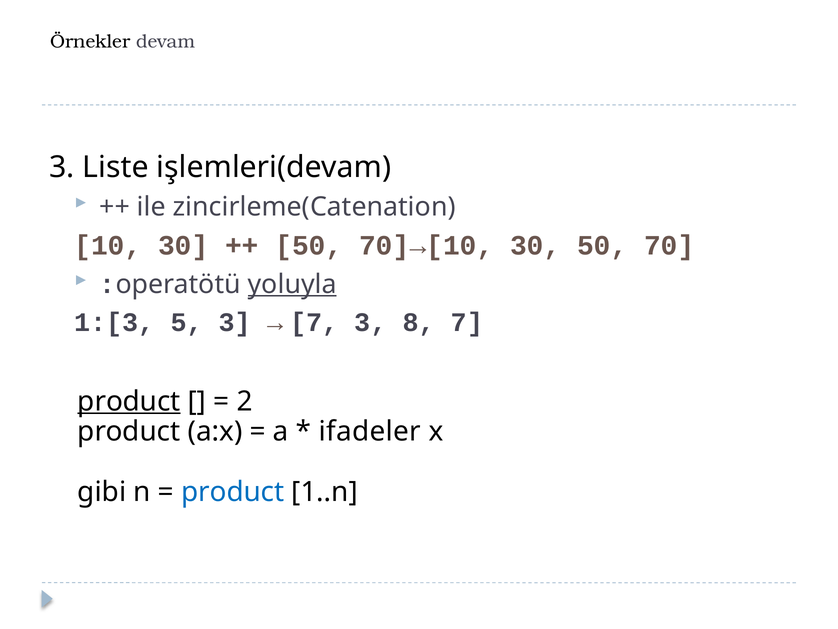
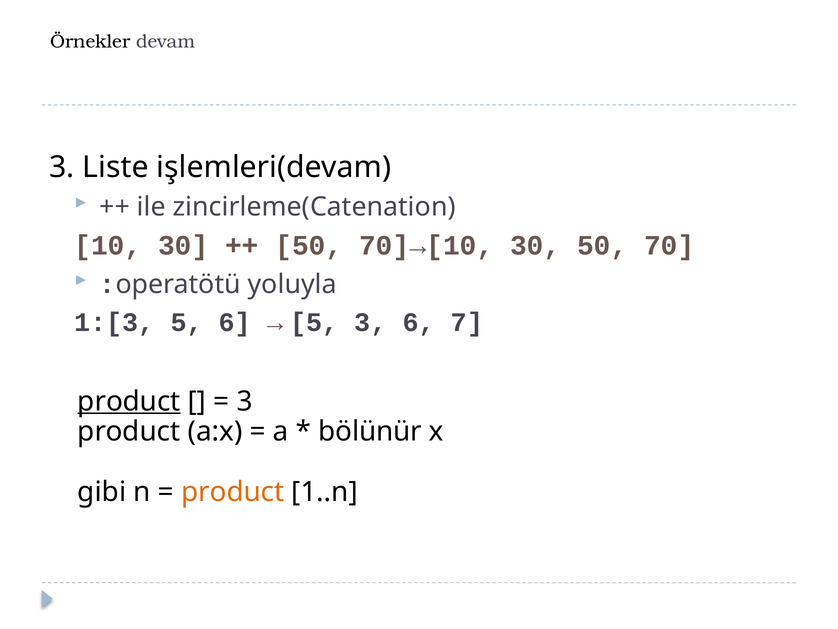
yoluyla underline: present -> none
5 3: 3 -> 6
7 at (314, 322): 7 -> 5
3 8: 8 -> 6
2 at (245, 401): 2 -> 3
ifadeler: ifadeler -> bölünür
product at (233, 491) colour: blue -> orange
